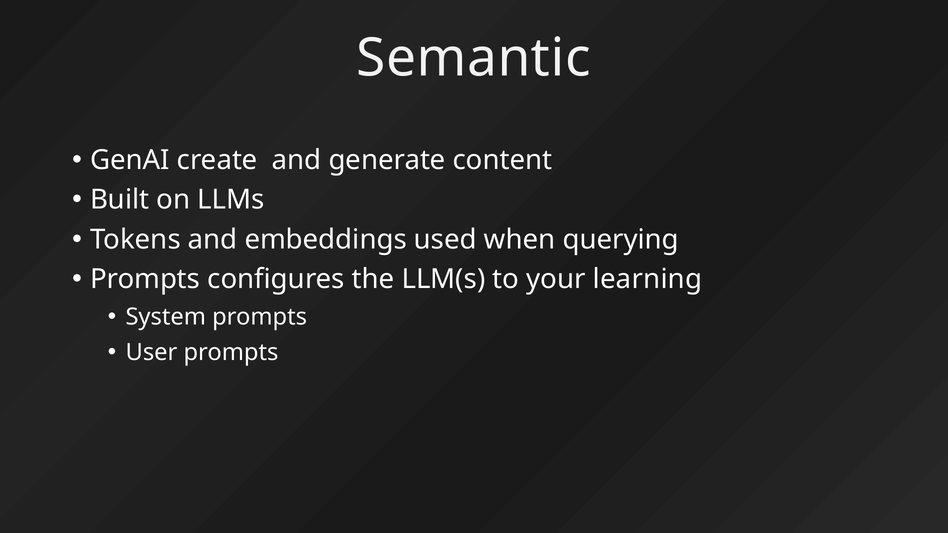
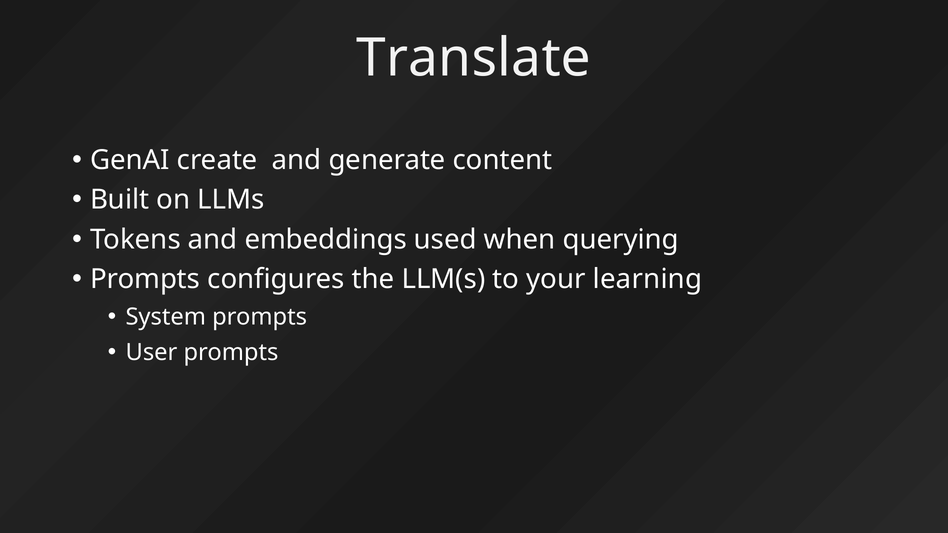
Semantic: Semantic -> Translate
